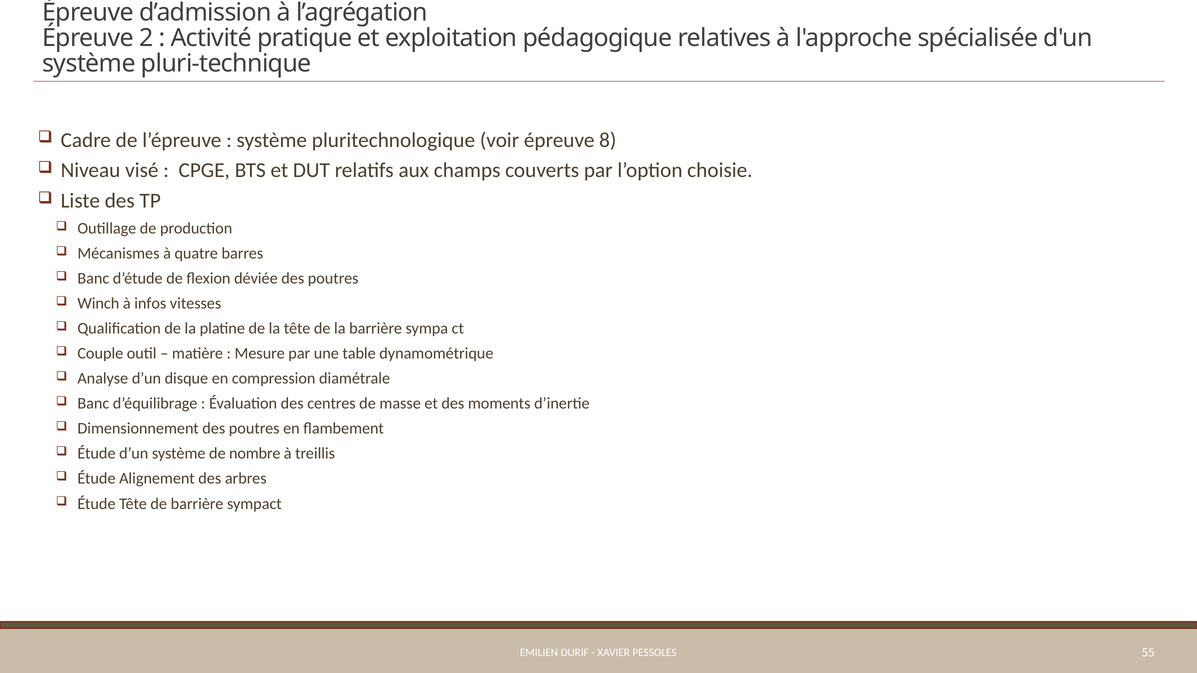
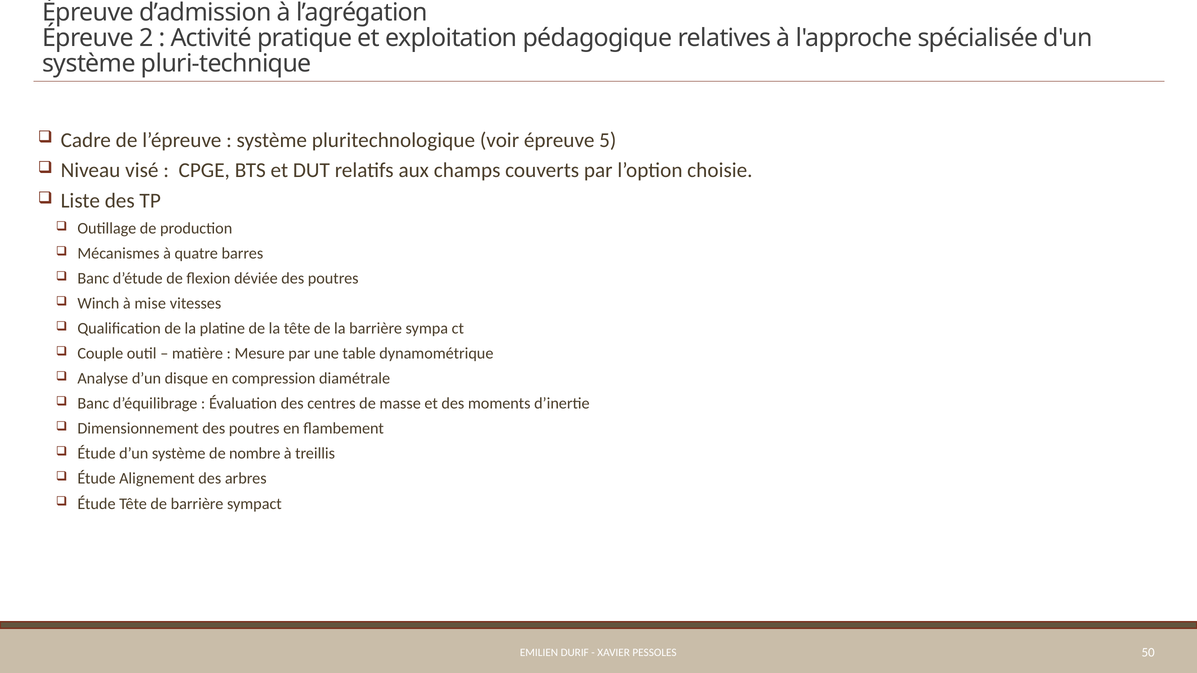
8: 8 -> 5
infos: infos -> mise
55: 55 -> 50
